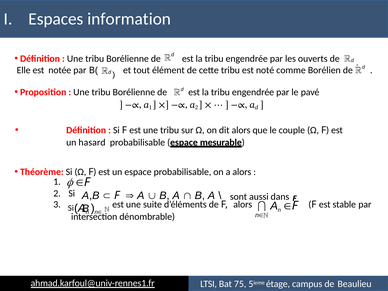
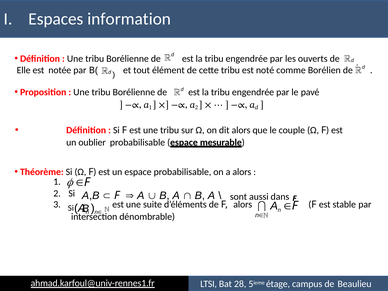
hasard: hasard -> oublier
75: 75 -> 28
